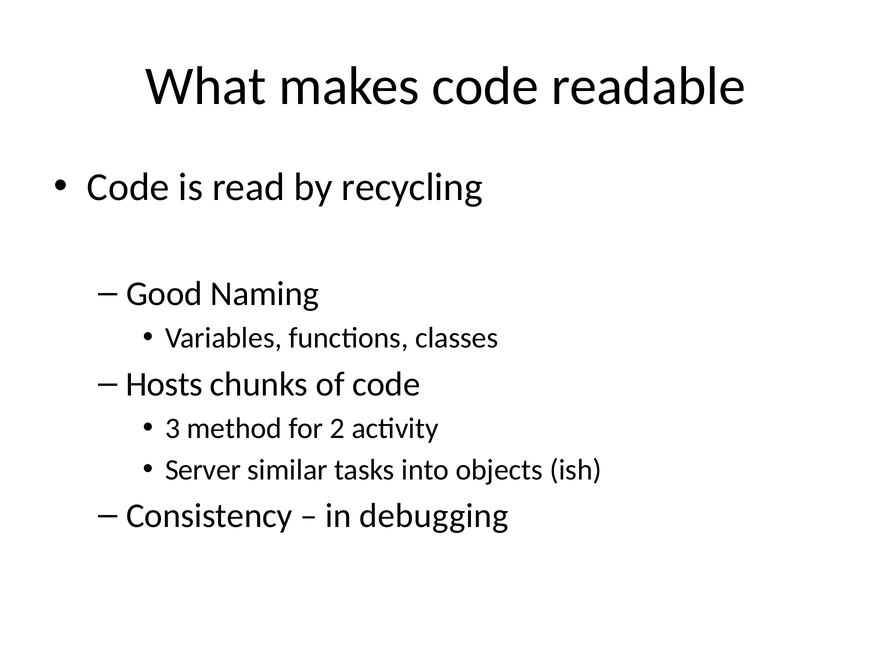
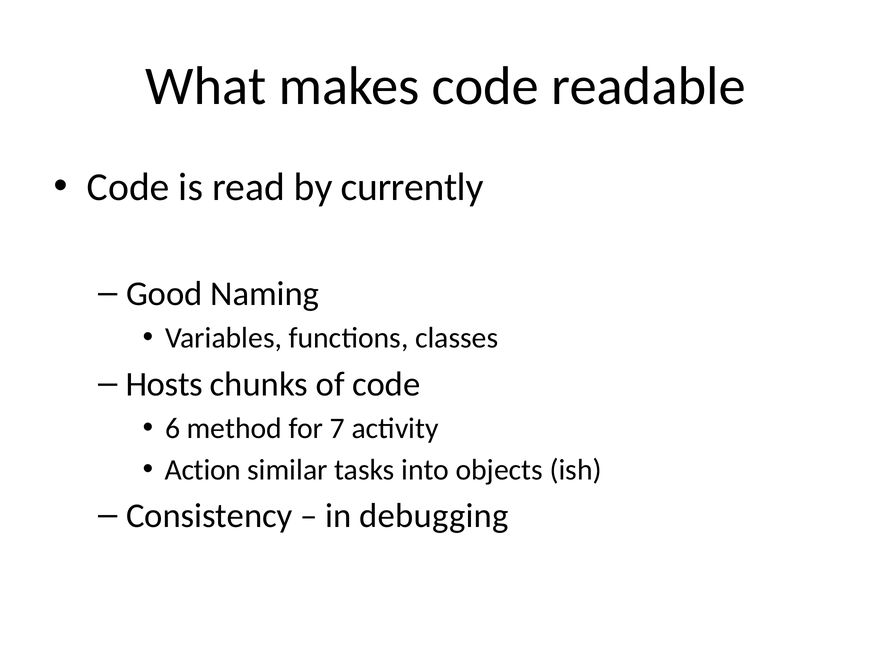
recycling: recycling -> currently
3: 3 -> 6
2: 2 -> 7
Server: Server -> Action
